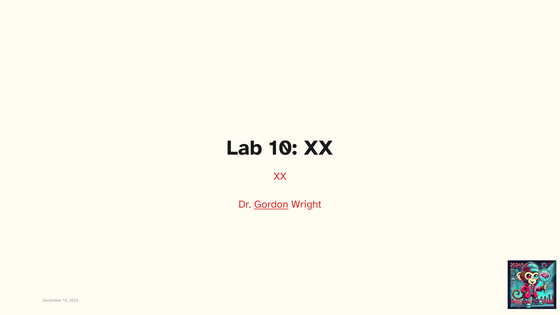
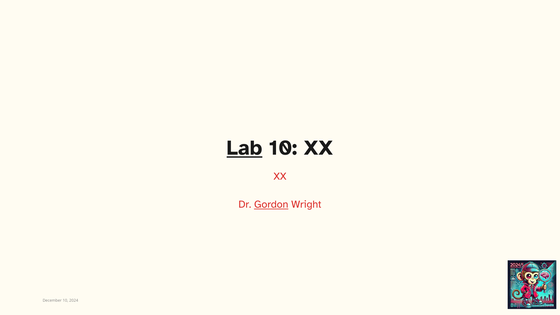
Lab underline: none -> present
